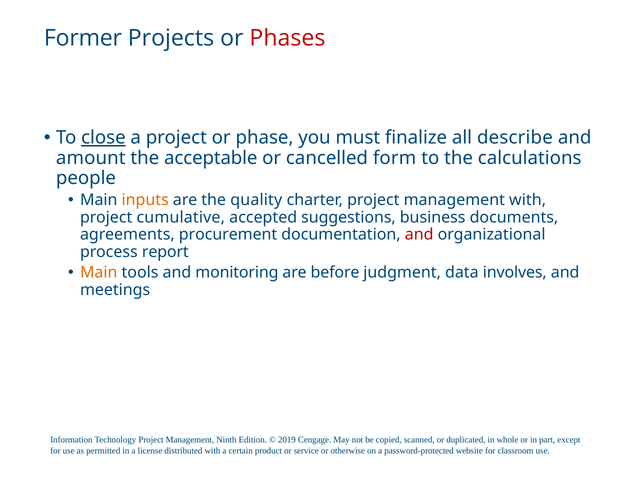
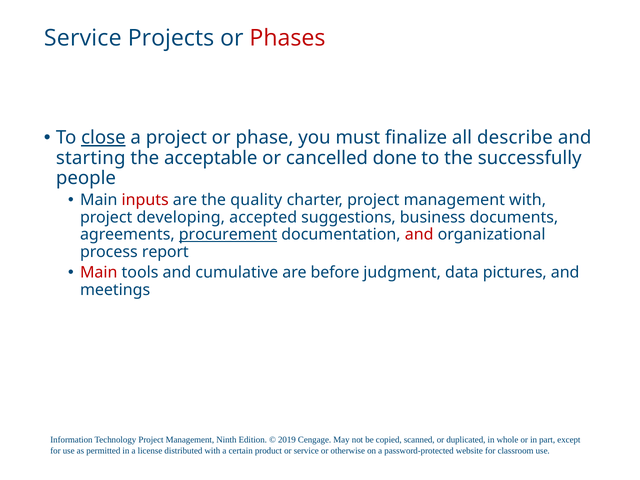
Former at (83, 38): Former -> Service
amount: amount -> starting
form: form -> done
calculations: calculations -> successfully
inputs colour: orange -> red
cumulative: cumulative -> developing
procurement underline: none -> present
Main at (99, 273) colour: orange -> red
monitoring: monitoring -> cumulative
involves: involves -> pictures
